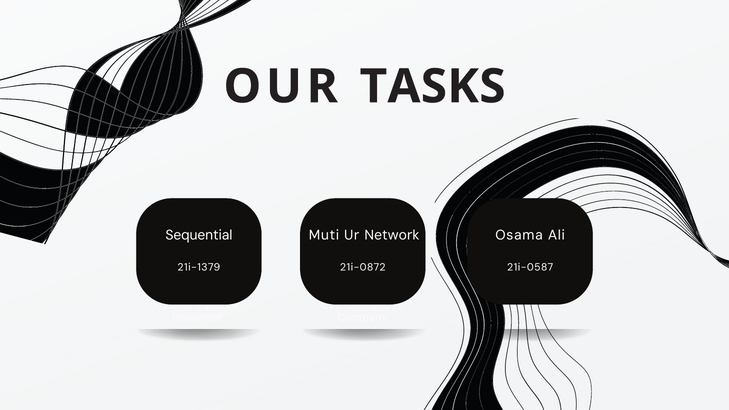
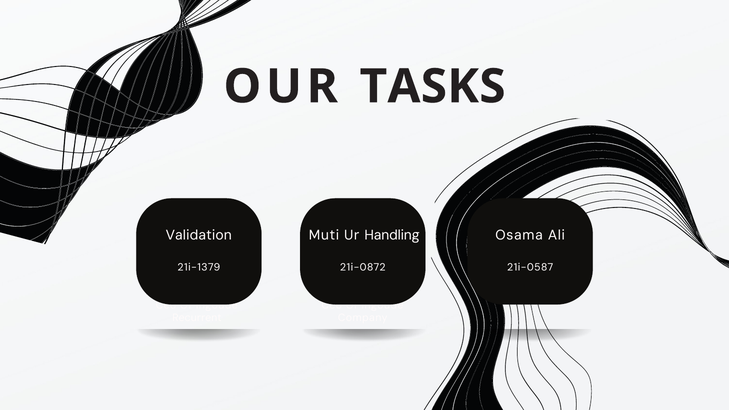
Sequential: Sequential -> Validation
Network: Network -> Handling
